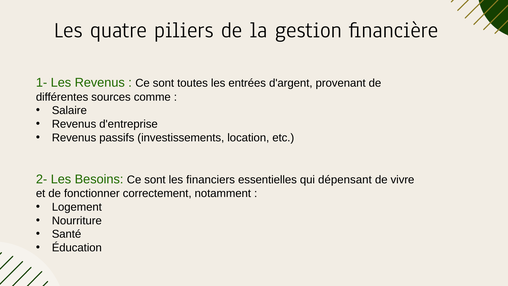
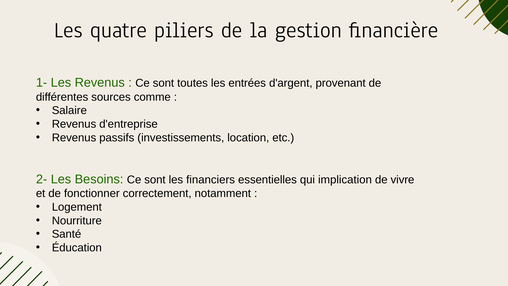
dépensant: dépensant -> implication
